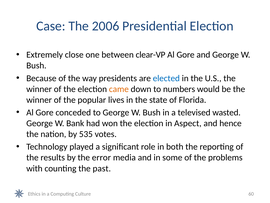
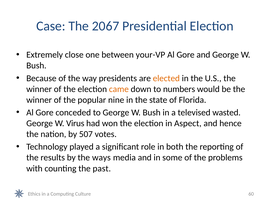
2006: 2006 -> 2067
clear-VP: clear-VP -> your-VP
elected colour: blue -> orange
lives: lives -> nine
Bank: Bank -> Virus
535: 535 -> 507
error: error -> ways
